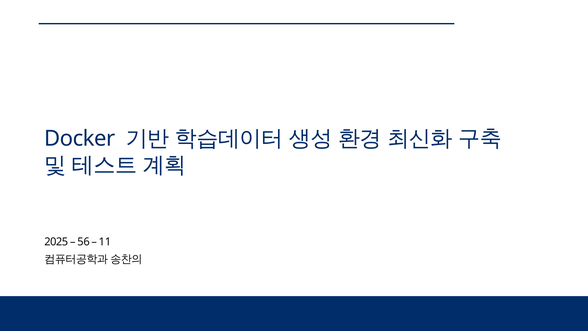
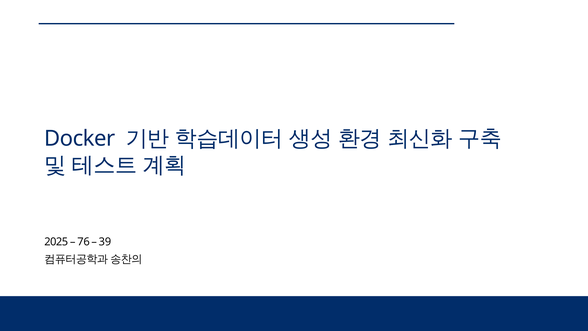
56: 56 -> 76
11: 11 -> 39
